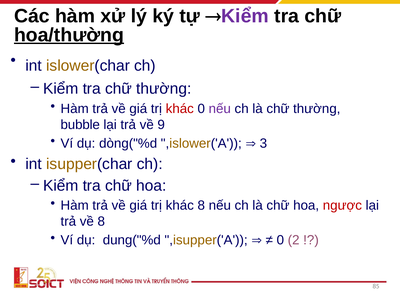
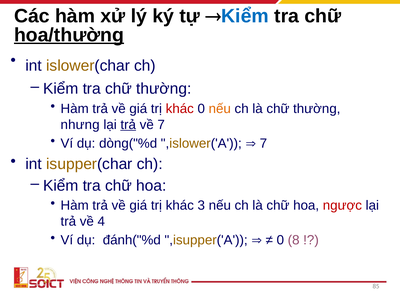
Kiểm at (245, 16) colour: purple -> blue
nếu at (220, 109) colour: purple -> orange
bubble: bubble -> nhưng
trả at (128, 125) underline: none -> present
về 9: 9 -> 7
3 at (263, 143): 3 -> 7
khác 8: 8 -> 3
về 8: 8 -> 4
dung("%d: dung("%d -> đánh("%d
2: 2 -> 8
